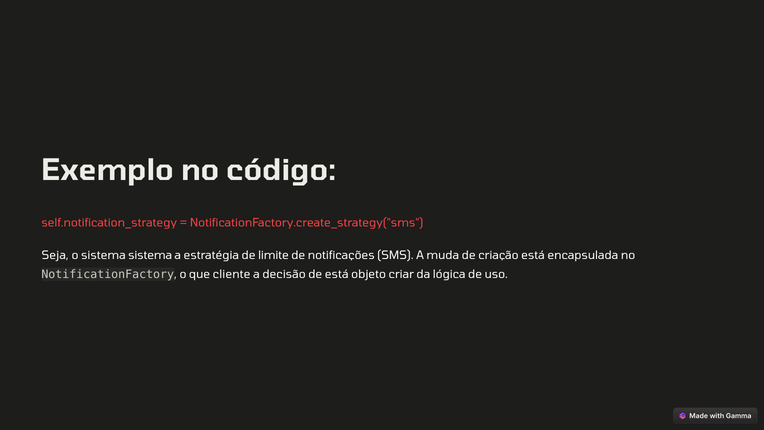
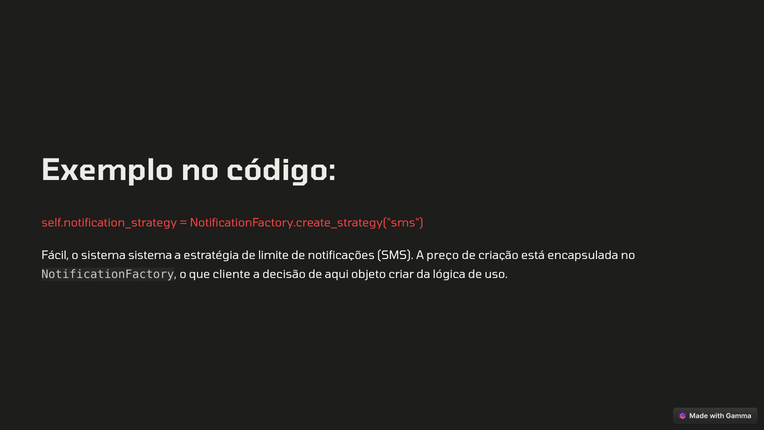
Seja: Seja -> Fácil
muda: muda -> preço
de está: está -> aqui
